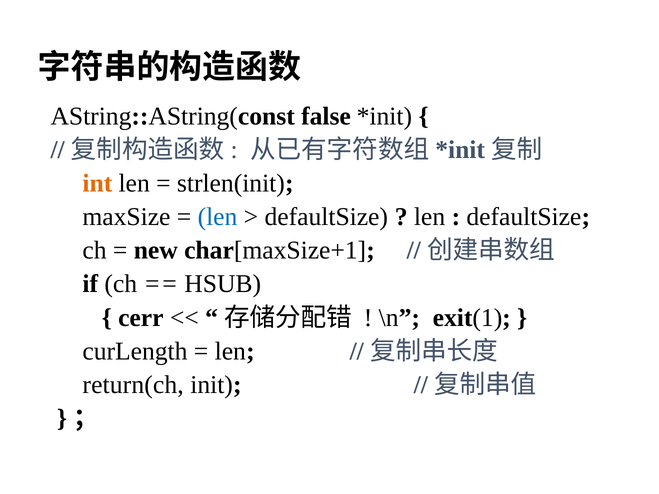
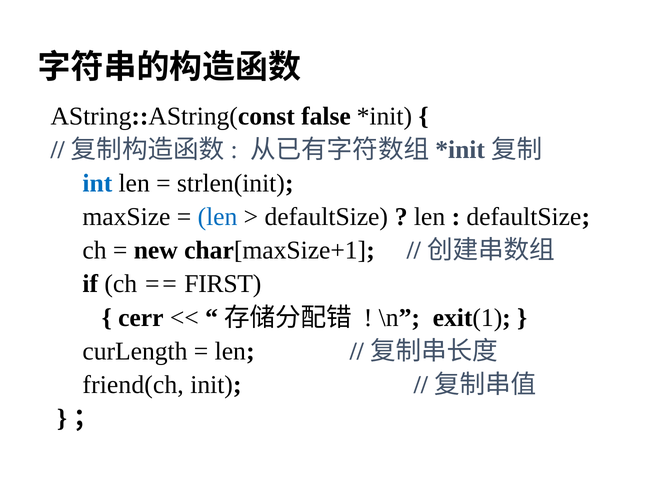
int colour: orange -> blue
HSUB: HSUB -> FIRST
return(ch: return(ch -> friend(ch
